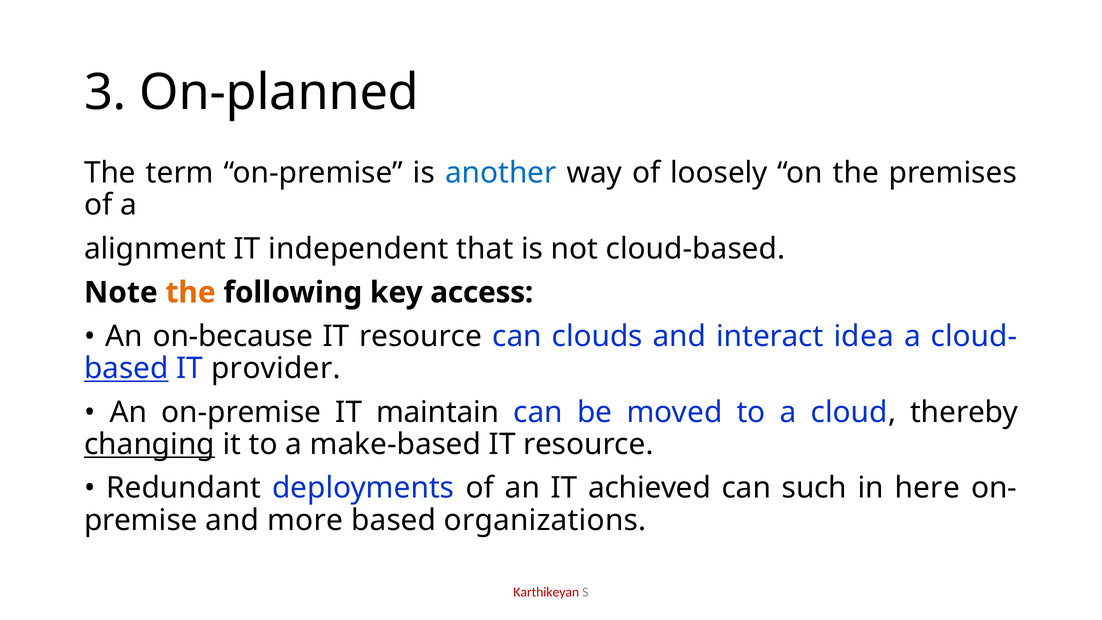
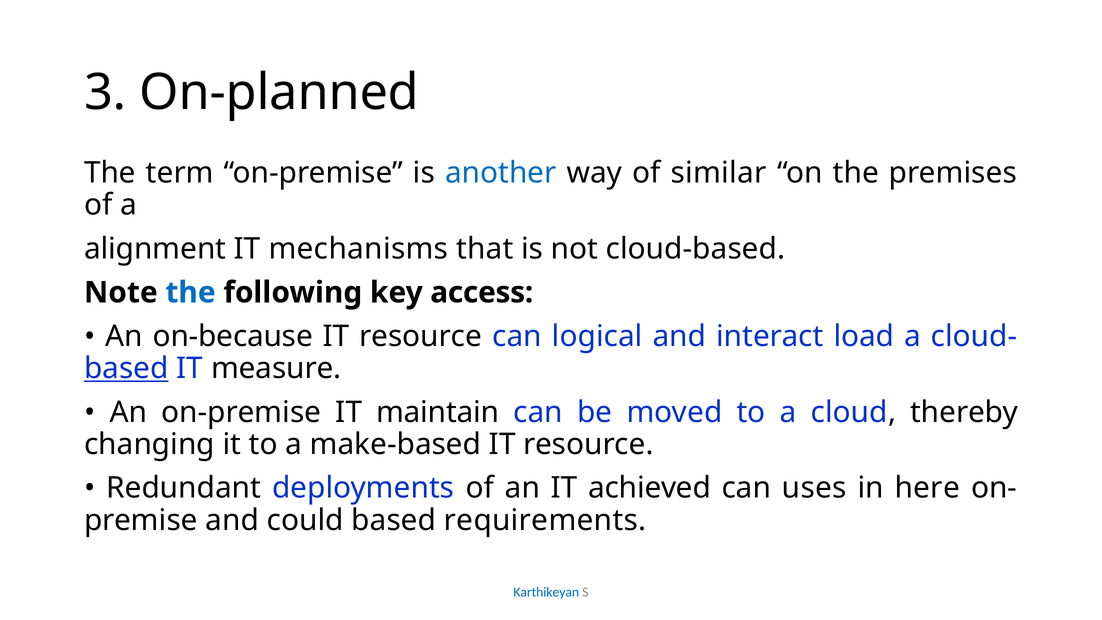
loosely: loosely -> similar
independent: independent -> mechanisms
the at (191, 292) colour: orange -> blue
clouds: clouds -> logical
idea: idea -> load
provider: provider -> measure
changing underline: present -> none
such: such -> uses
more: more -> could
organizations: organizations -> requirements
Karthikeyan colour: red -> blue
